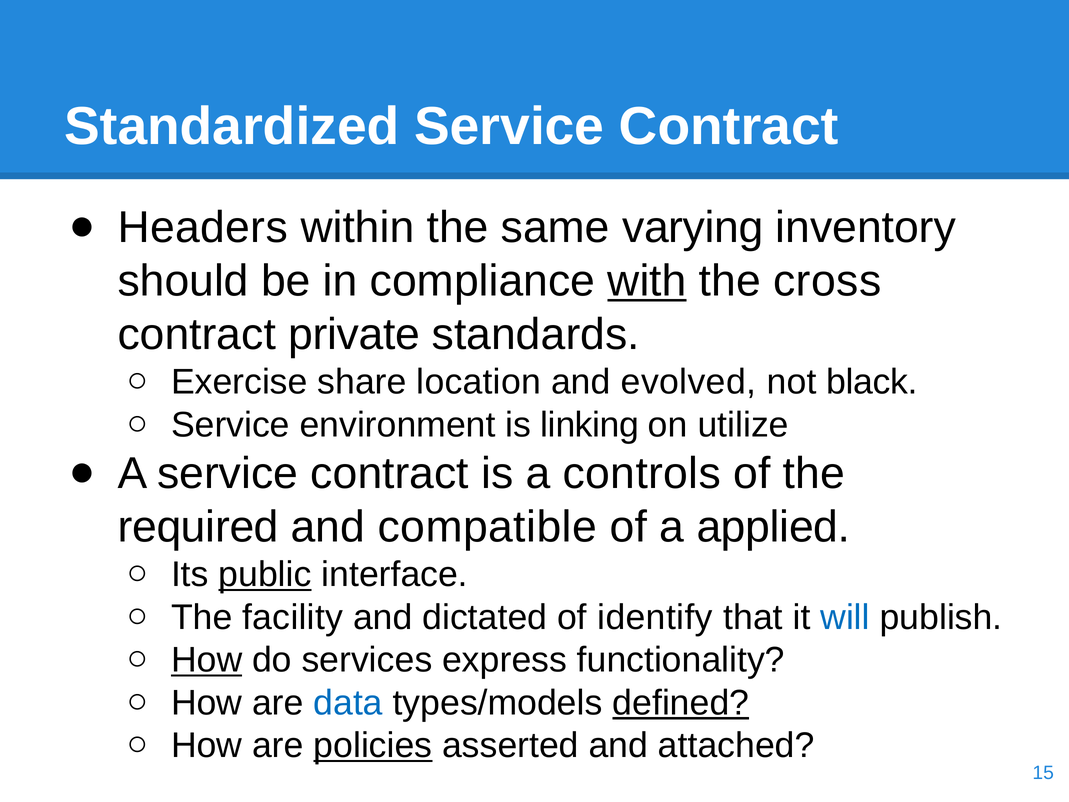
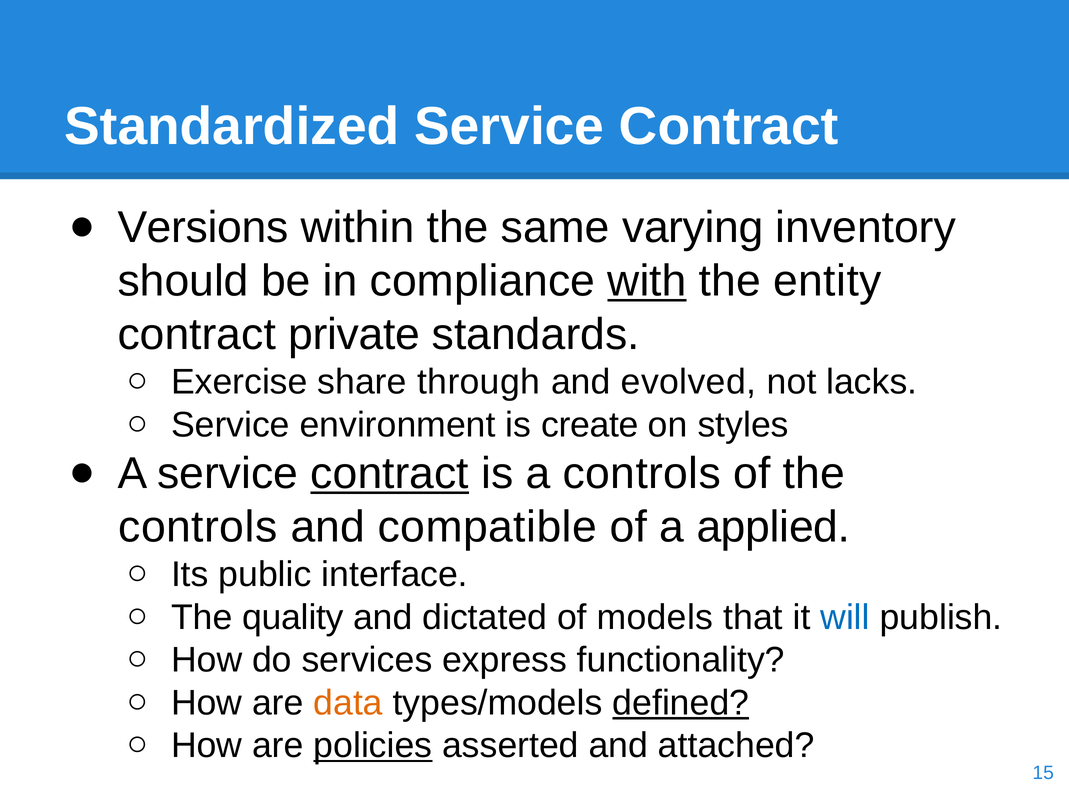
Headers: Headers -> Versions
cross: cross -> entity
location: location -> through
black: black -> lacks
linking: linking -> create
utilize: utilize -> styles
contract at (390, 473) underline: none -> present
required at (198, 527): required -> controls
public underline: present -> none
facility: facility -> quality
identify: identify -> models
How at (207, 660) underline: present -> none
data colour: blue -> orange
